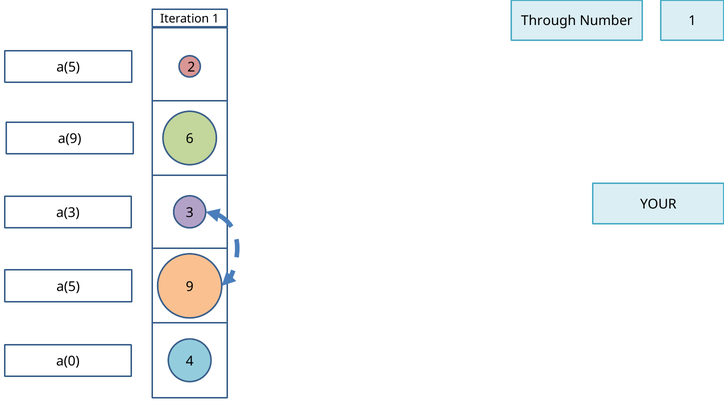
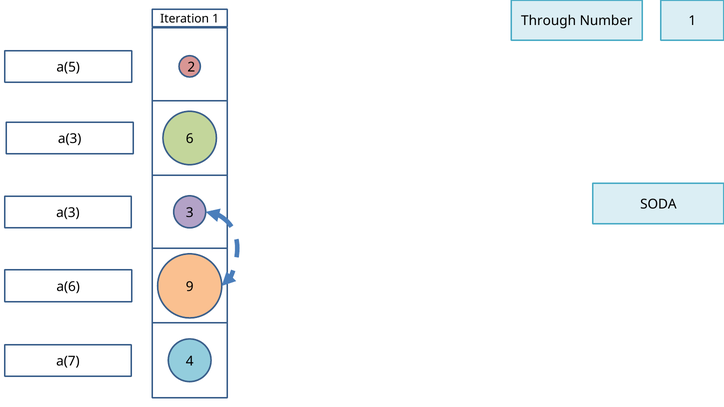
a(9 at (70, 139): a(9 -> a(3
YOUR: YOUR -> SODA
a(5 at (68, 287): a(5 -> a(6
a(0: a(0 -> a(7
